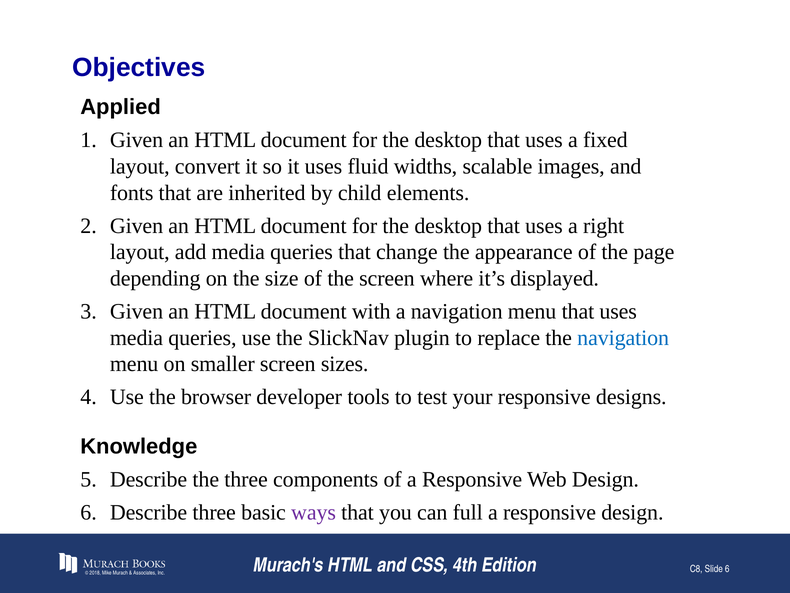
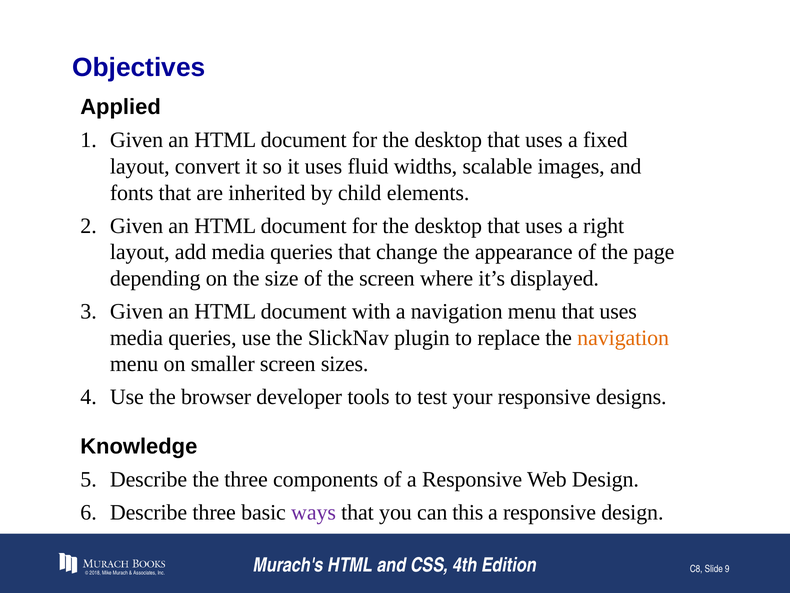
navigation at (623, 338) colour: blue -> orange
full: full -> this
Slide 6: 6 -> 9
